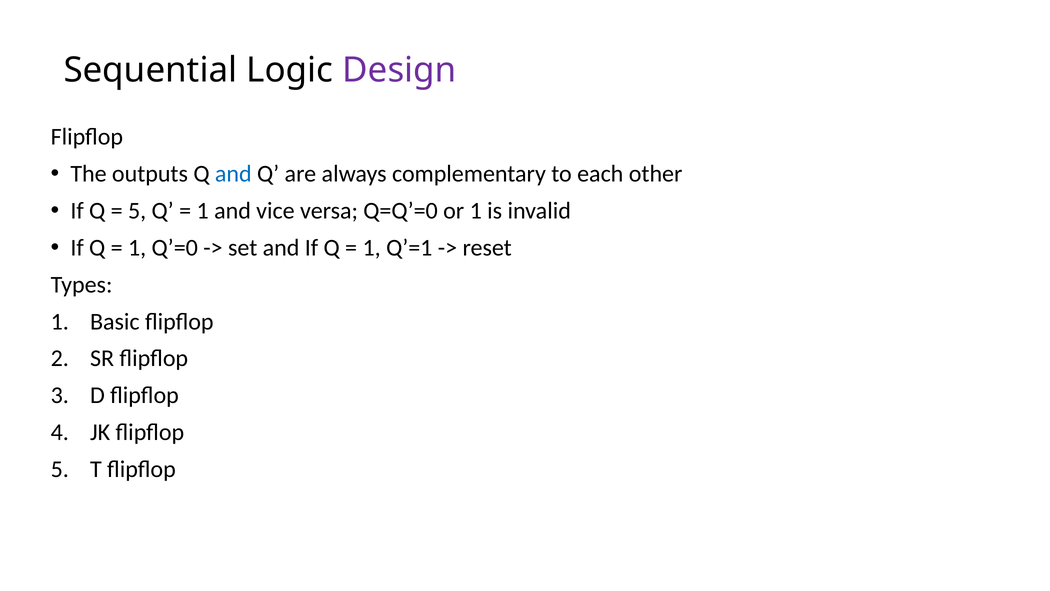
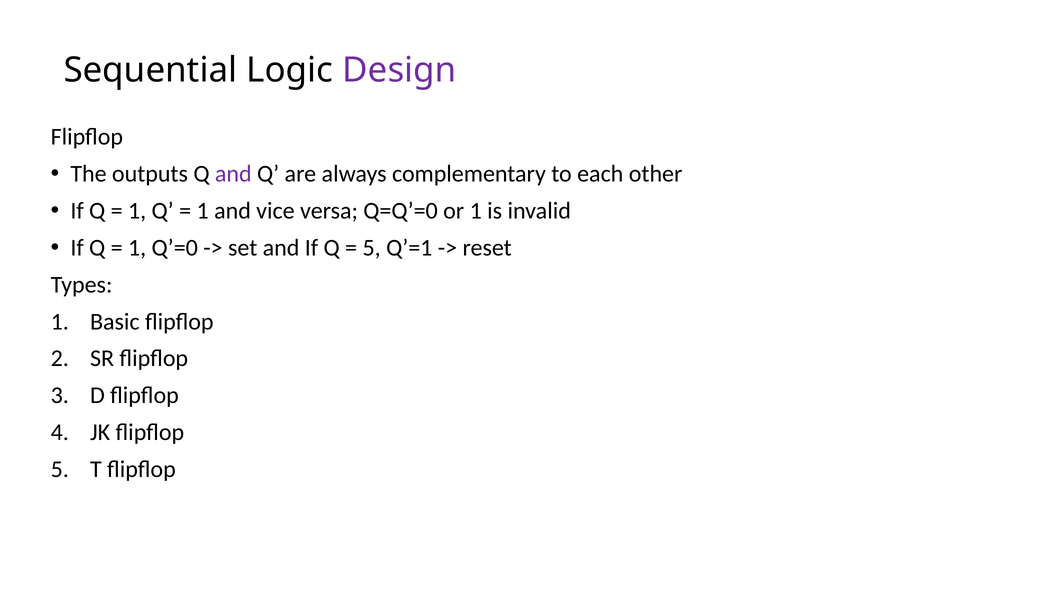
and at (233, 174) colour: blue -> purple
5 at (137, 211): 5 -> 1
1 at (372, 248): 1 -> 5
